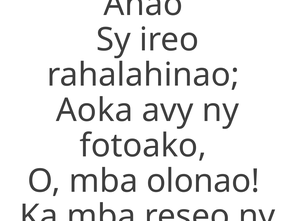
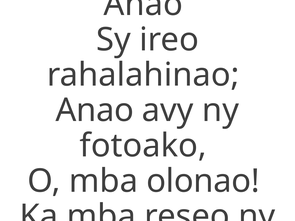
Aoka at (94, 110): Aoka -> Anao
